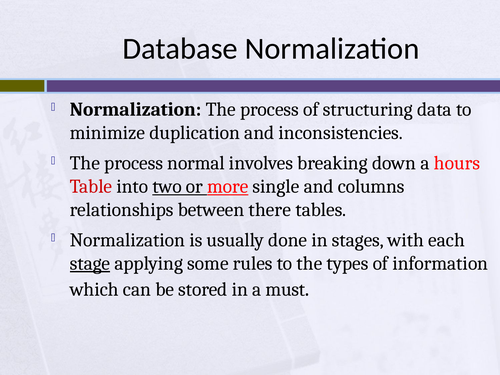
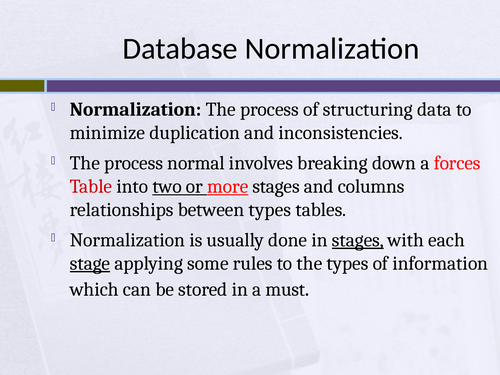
hours: hours -> forces
more single: single -> stages
between there: there -> types
stages at (358, 240) underline: none -> present
